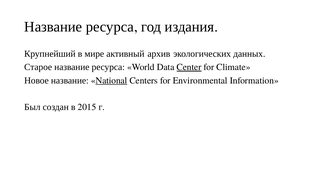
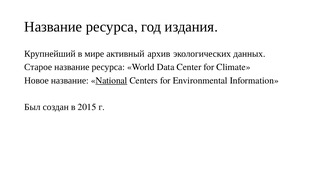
Center underline: present -> none
